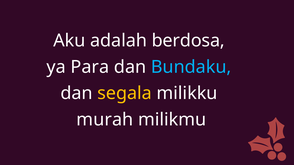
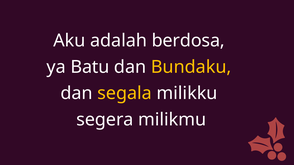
Para: Para -> Batu
Bundaku colour: light blue -> yellow
murah: murah -> segera
